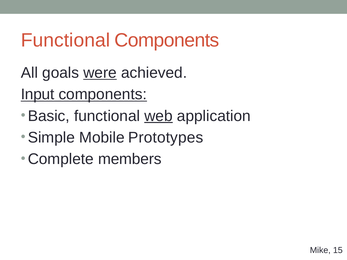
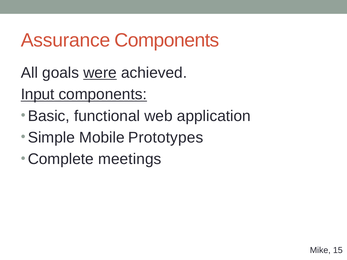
Functional at (65, 40): Functional -> Assurance
web underline: present -> none
members: members -> meetings
